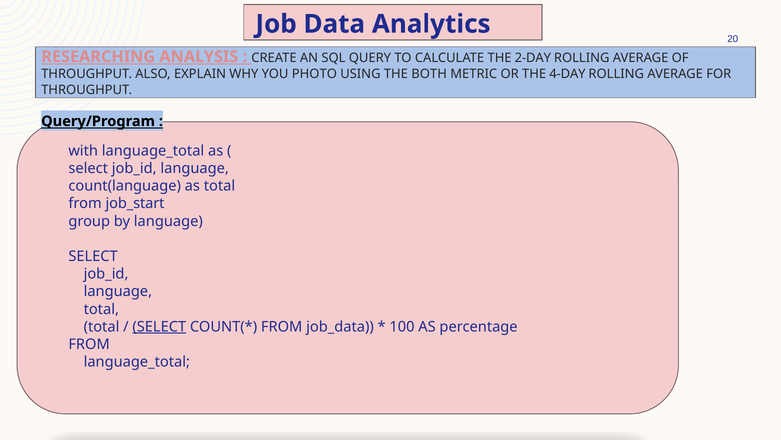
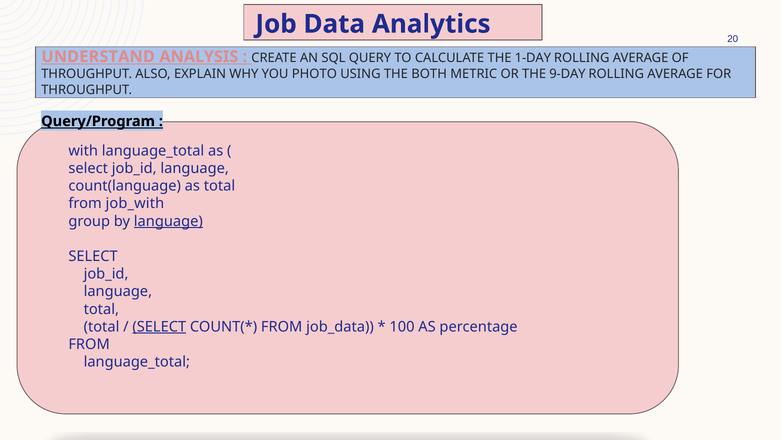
RESEARCHING: RESEARCHING -> UNDERSTAND
2-DAY: 2-DAY -> 1-DAY
4-DAY: 4-DAY -> 9-DAY
job_start: job_start -> job_with
language at (168, 221) underline: none -> present
